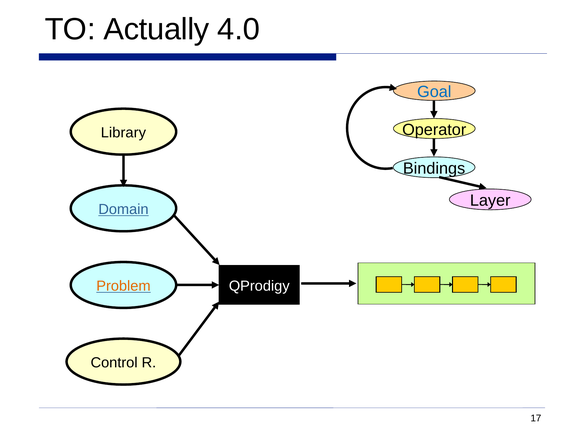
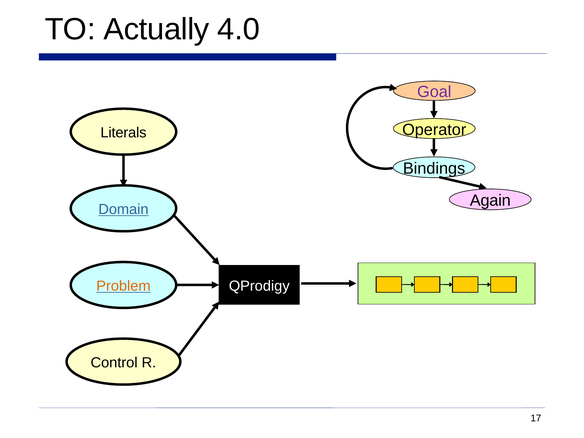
Goal colour: blue -> purple
Library: Library -> Literals
Layer: Layer -> Again
